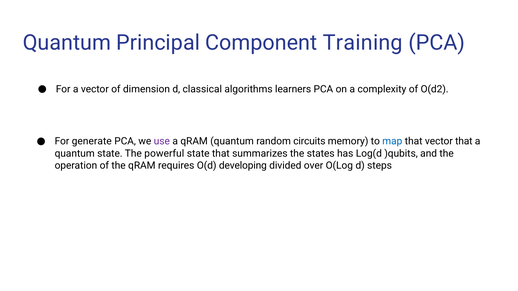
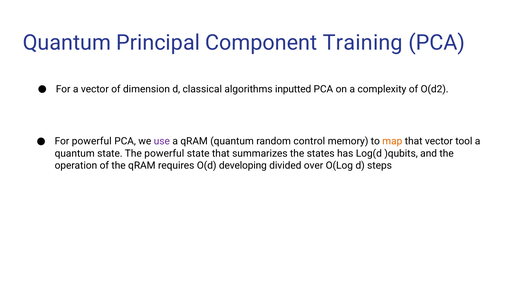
learners: learners -> inputted
For generate: generate -> powerful
circuits: circuits -> control
map colour: blue -> orange
vector that: that -> tool
